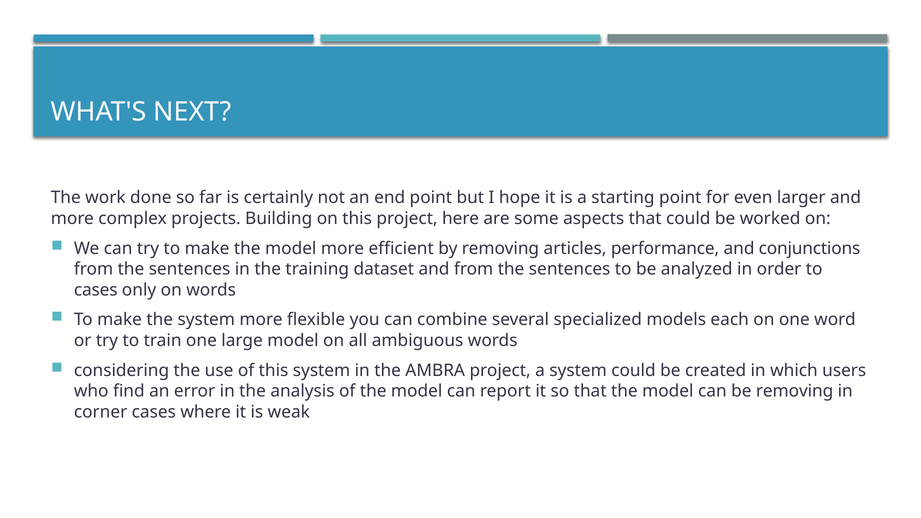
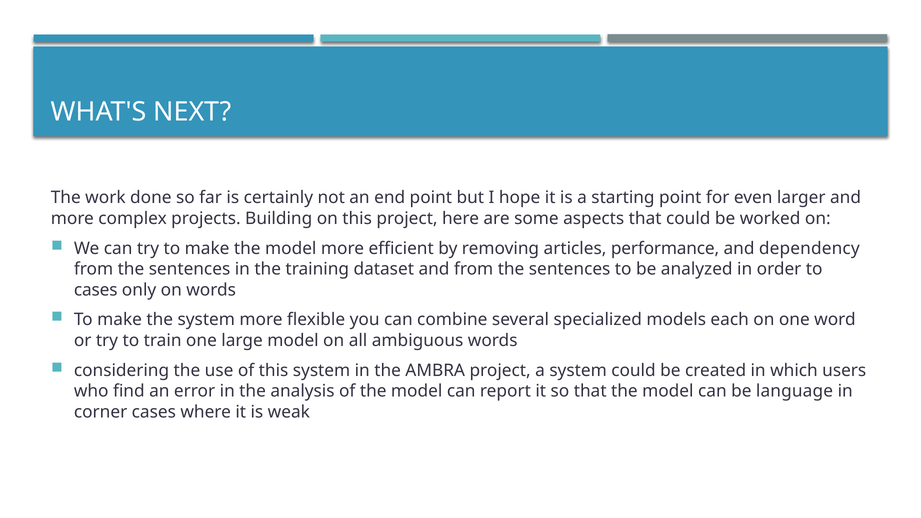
conjunctions: conjunctions -> dependency
be removing: removing -> language
